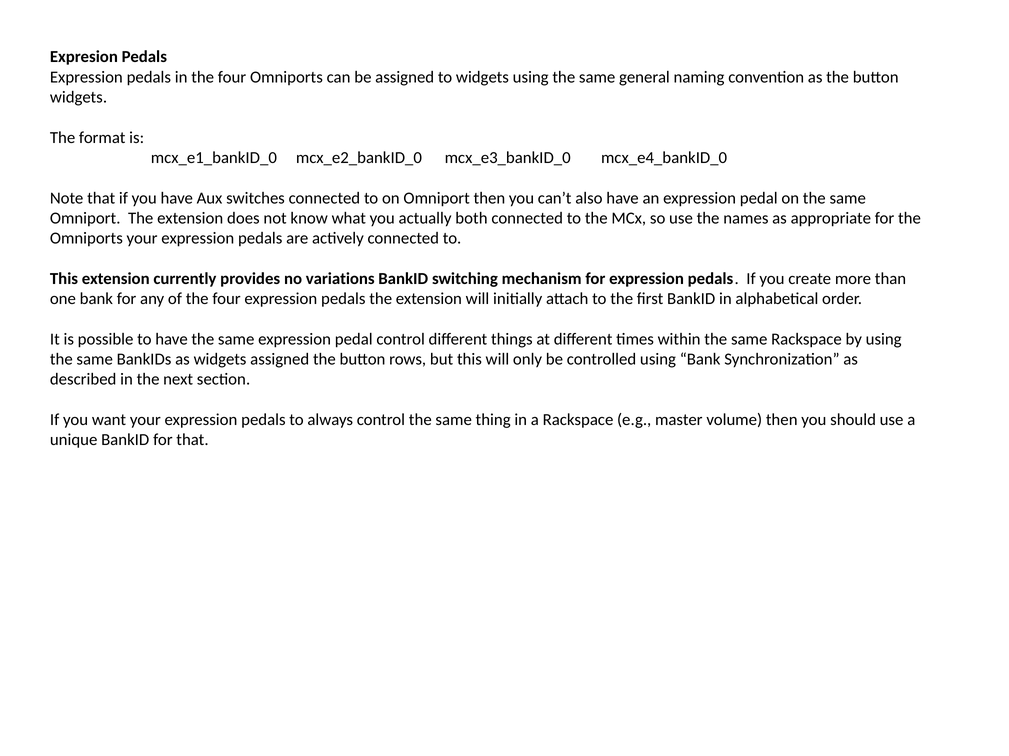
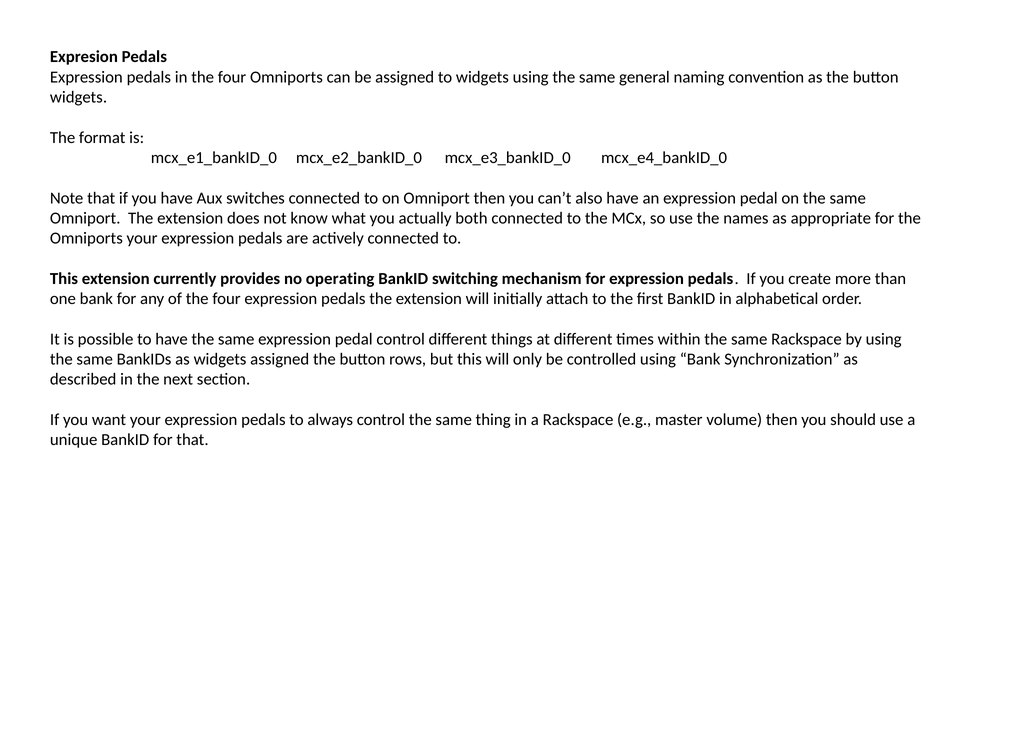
variations: variations -> operating
